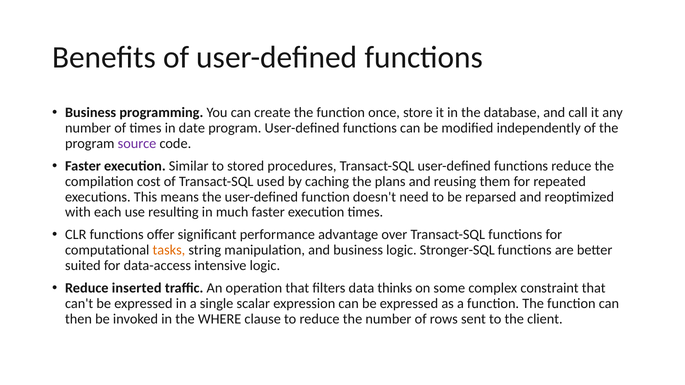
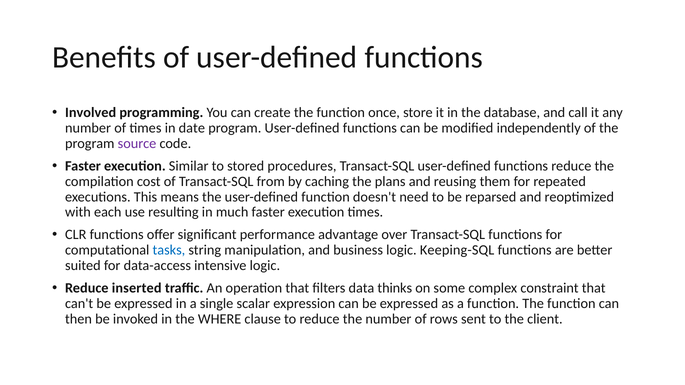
Business at (91, 113): Business -> Involved
used: used -> from
tasks colour: orange -> blue
Stronger-SQL: Stronger-SQL -> Keeping-SQL
